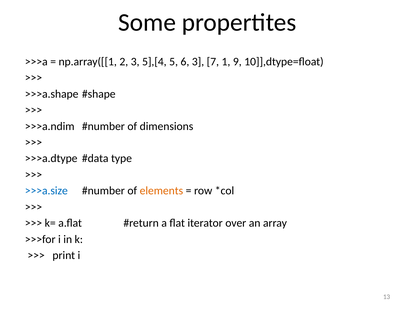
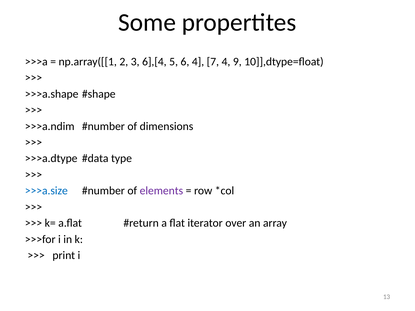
5],[4: 5],[4 -> 6],[4
6 3: 3 -> 4
7 1: 1 -> 4
elements colour: orange -> purple
